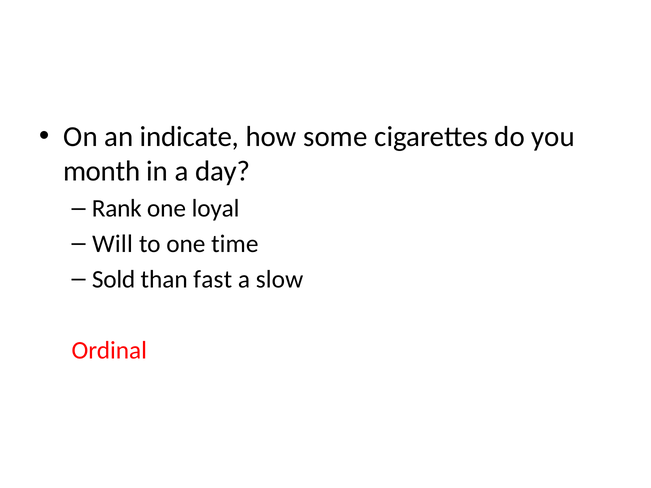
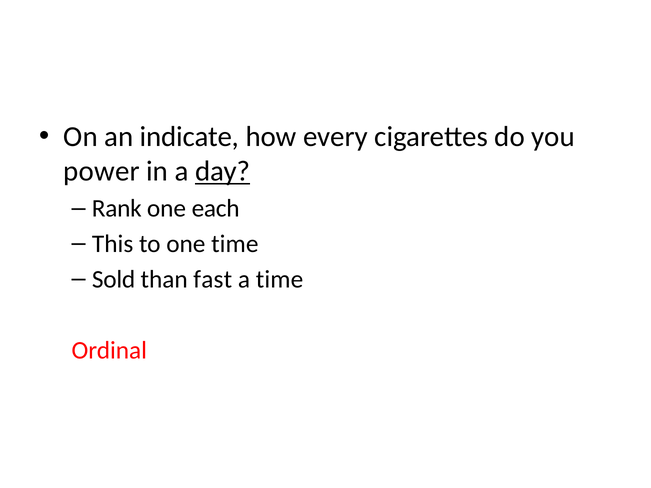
some: some -> every
month: month -> power
day underline: none -> present
loyal: loyal -> each
Will: Will -> This
a slow: slow -> time
